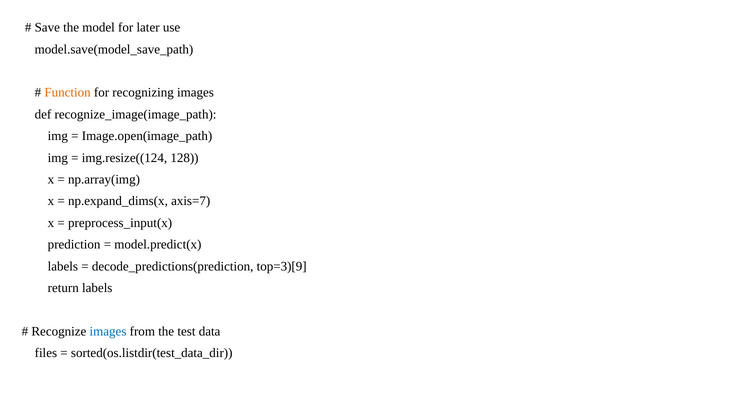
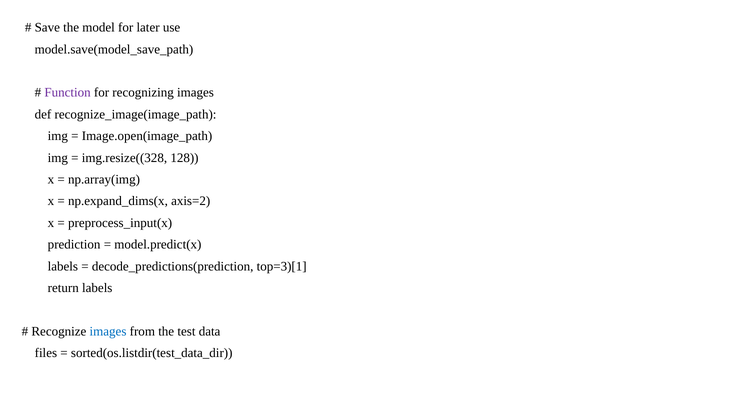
Function colour: orange -> purple
img.resize((124: img.resize((124 -> img.resize((328
axis=7: axis=7 -> axis=2
top=3)[9: top=3)[9 -> top=3)[1
